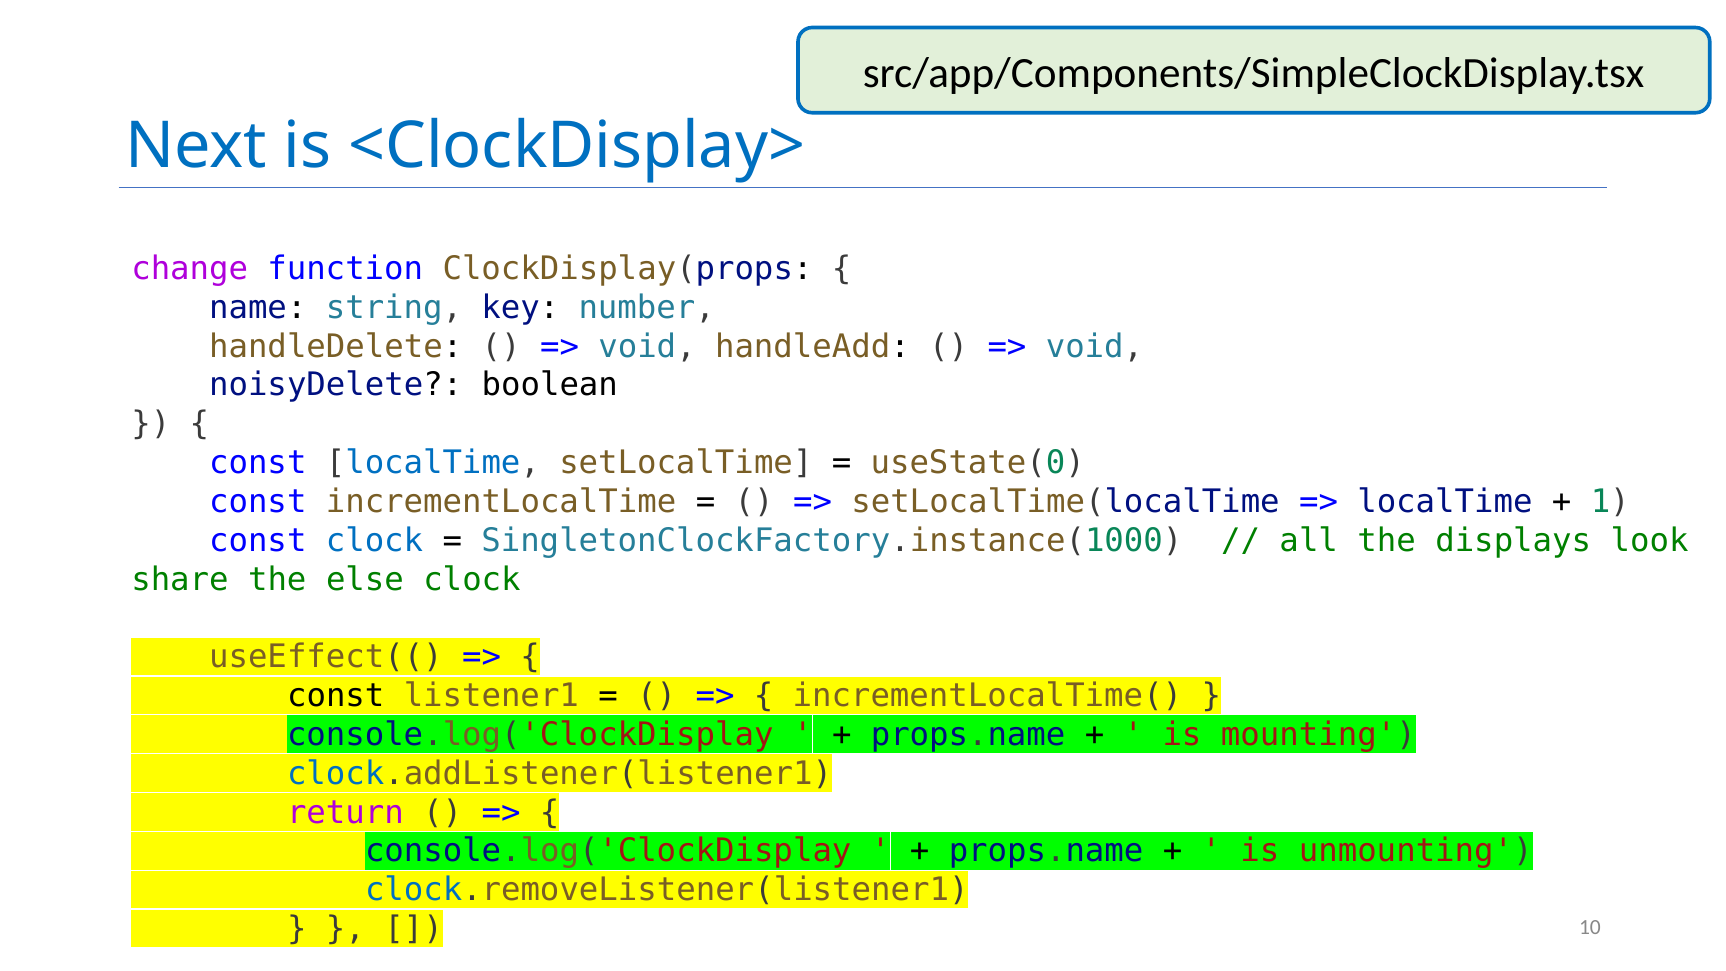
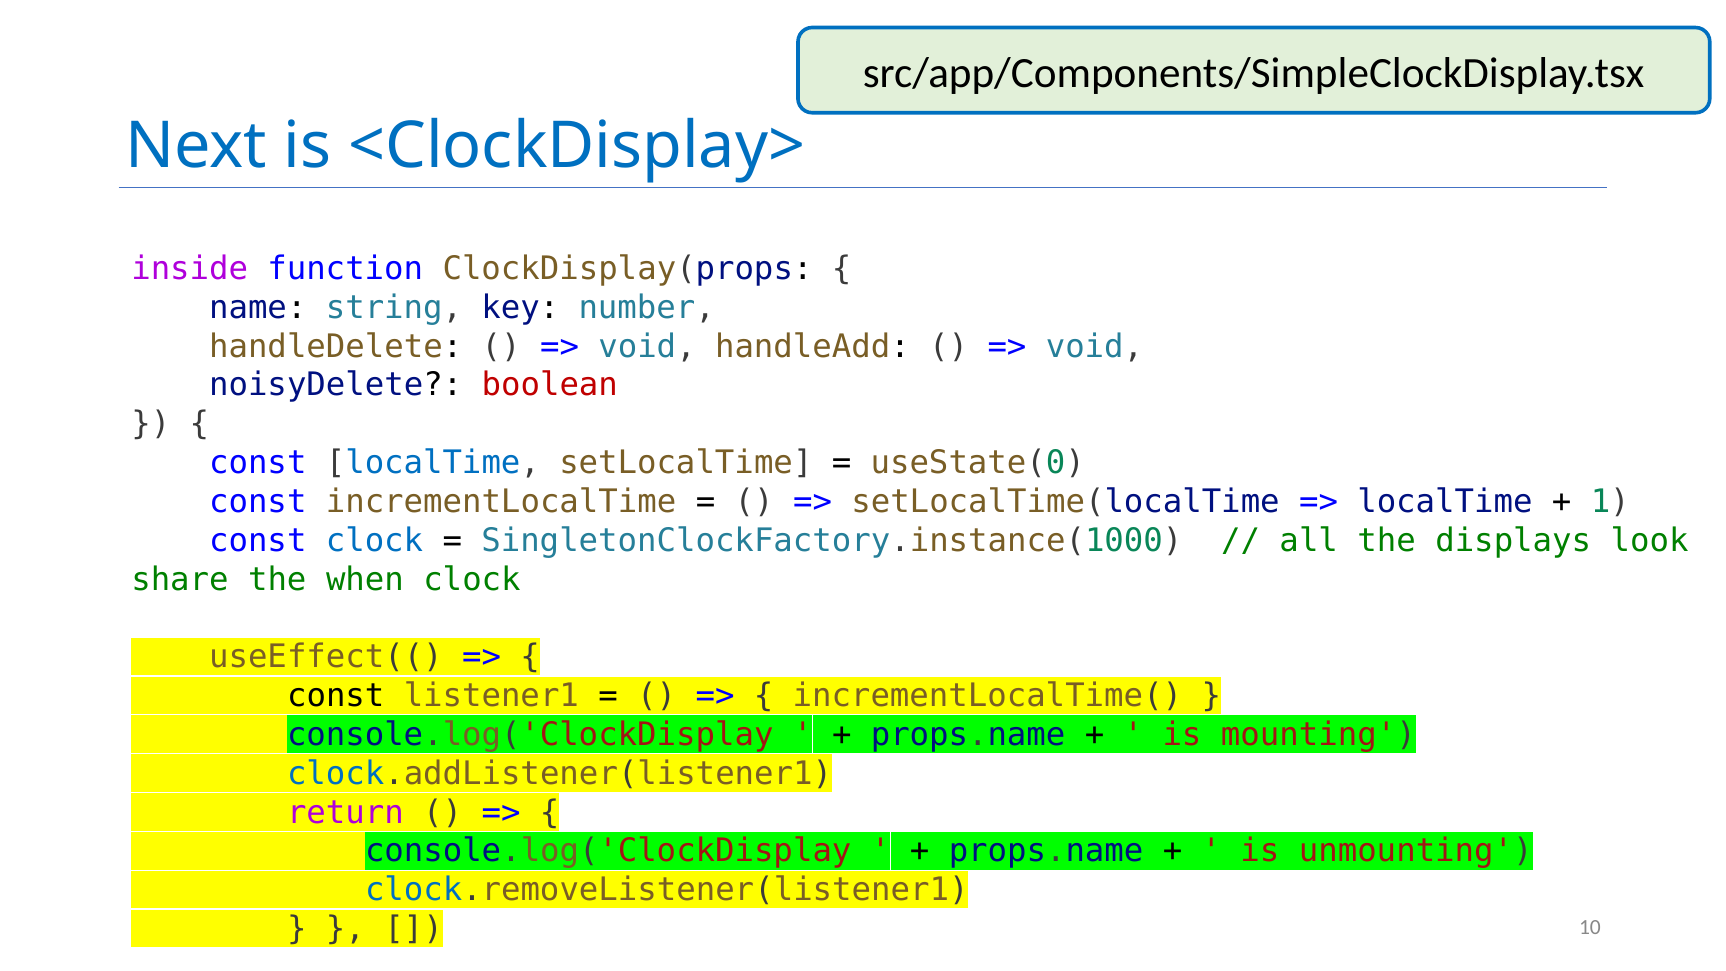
change: change -> inside
boolean colour: black -> red
else: else -> when
